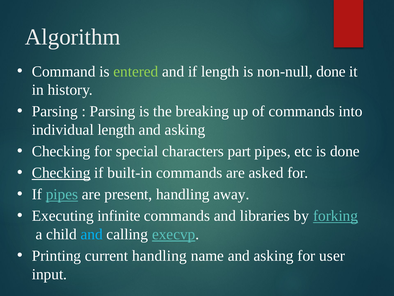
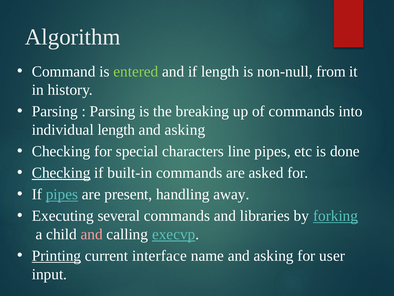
non-null done: done -> from
part: part -> line
infinite: infinite -> several
and at (92, 234) colour: light blue -> pink
Printing underline: none -> present
current handling: handling -> interface
